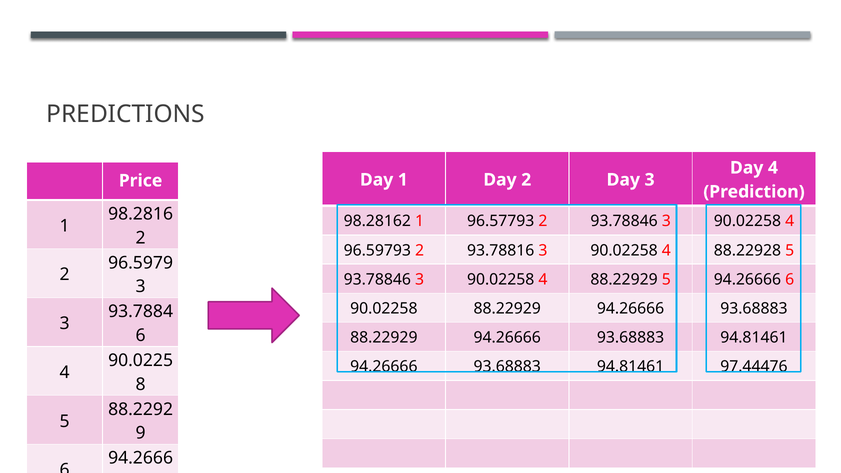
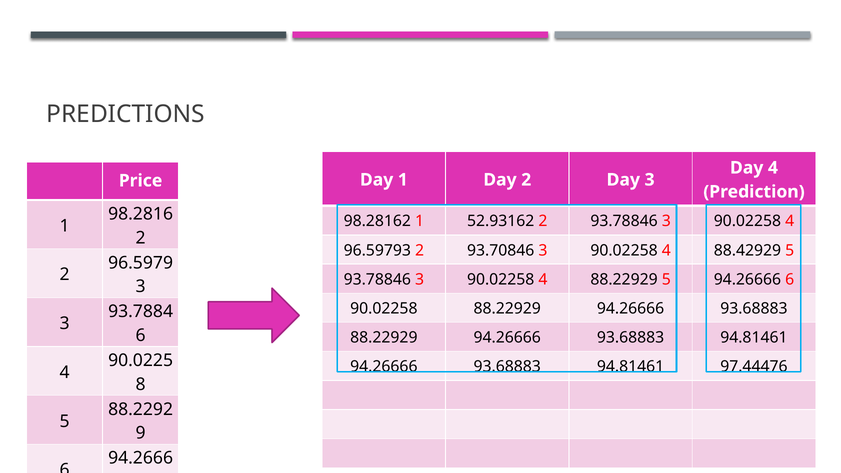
96.57793: 96.57793 -> 52.93162
93.78816: 93.78816 -> 93.70846
88.22928: 88.22928 -> 88.42929
